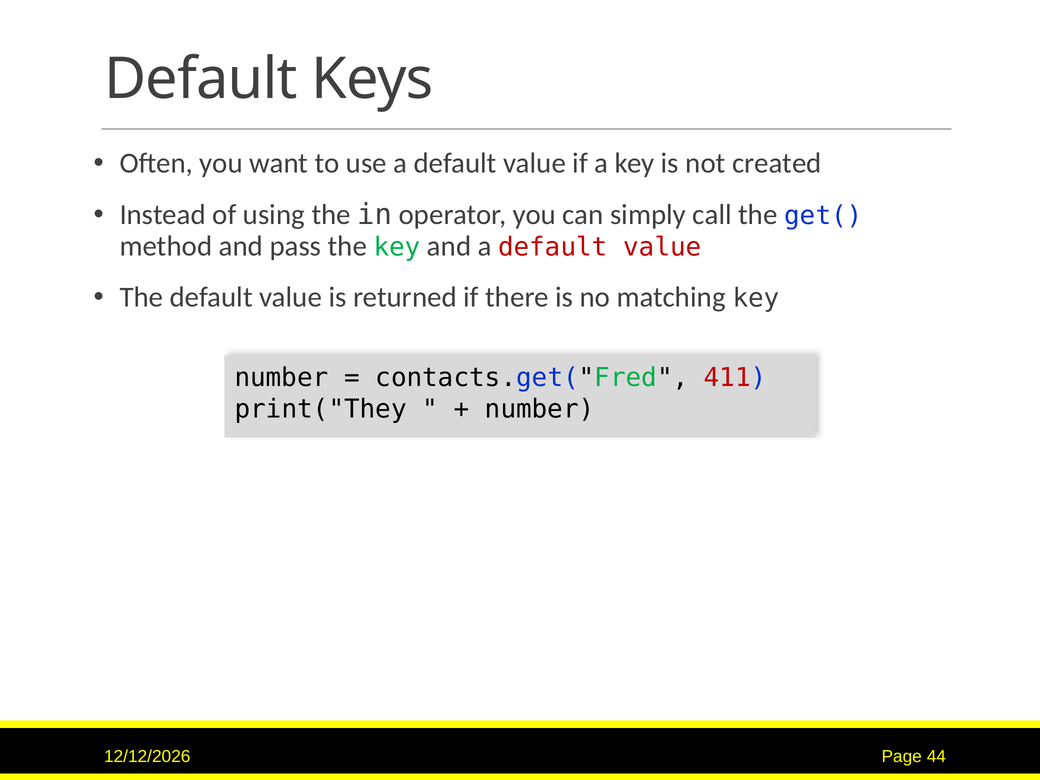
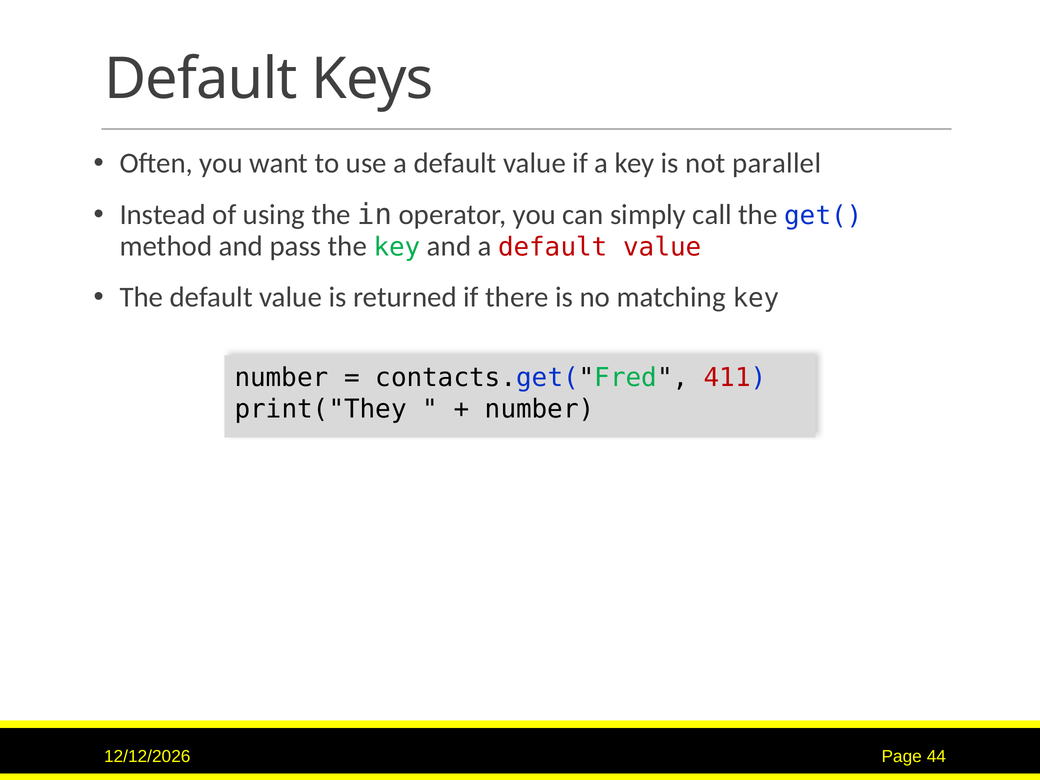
created: created -> parallel
